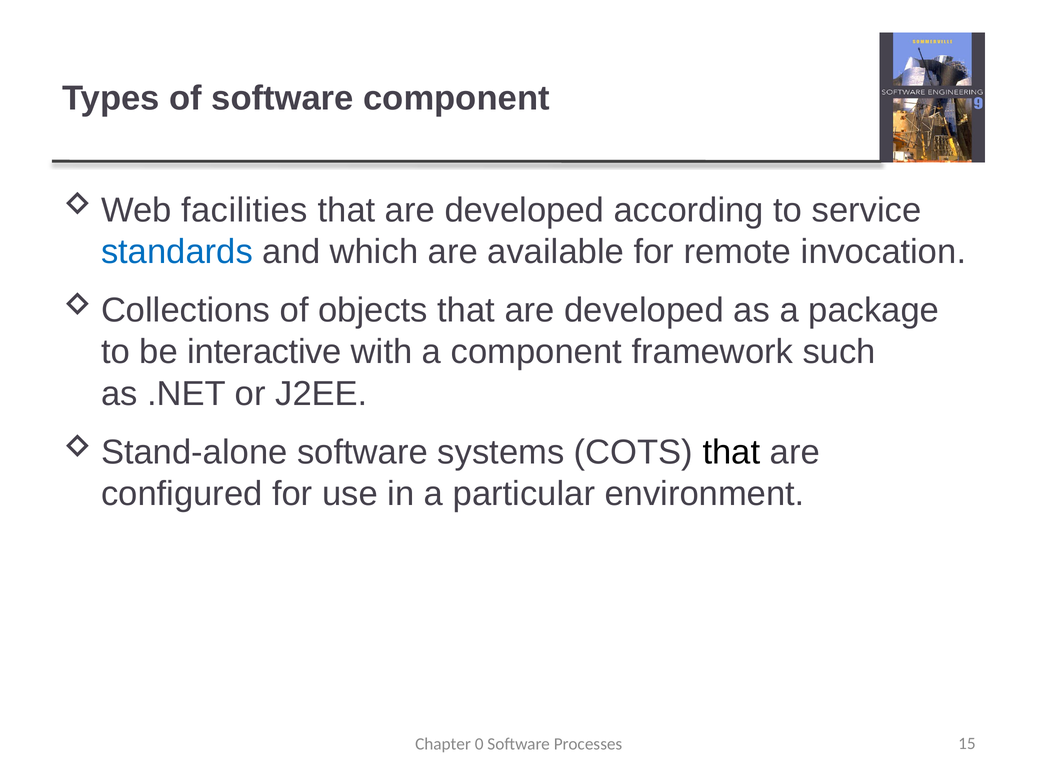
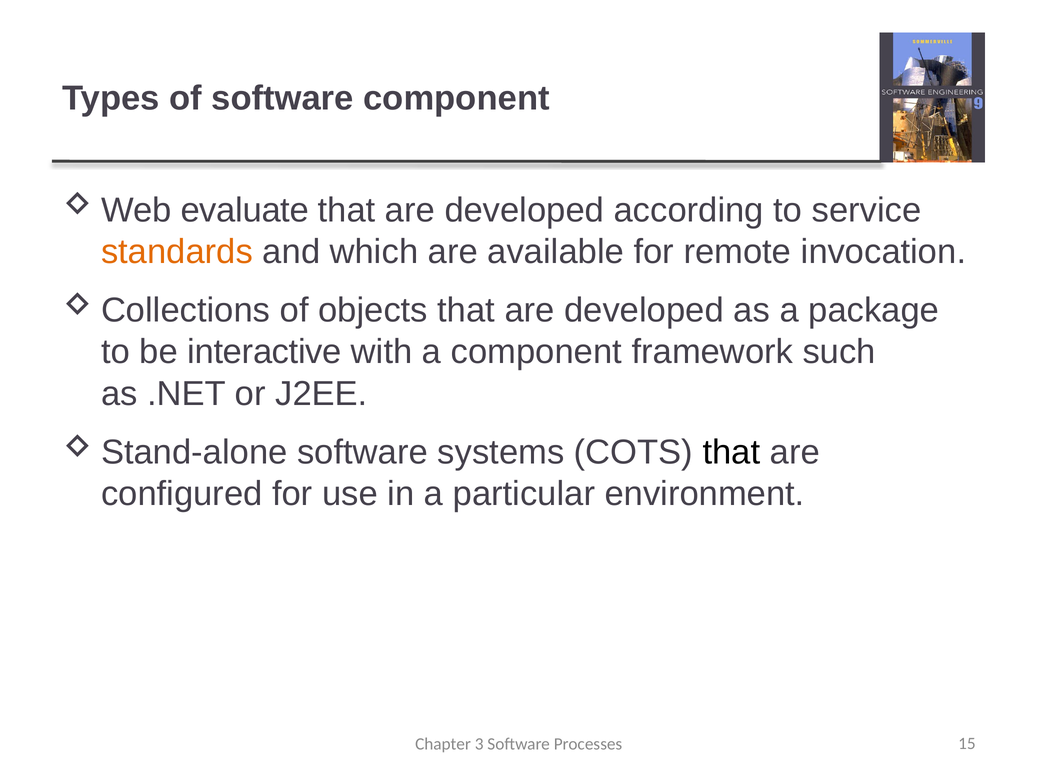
facilities: facilities -> evaluate
standards colour: blue -> orange
0: 0 -> 3
